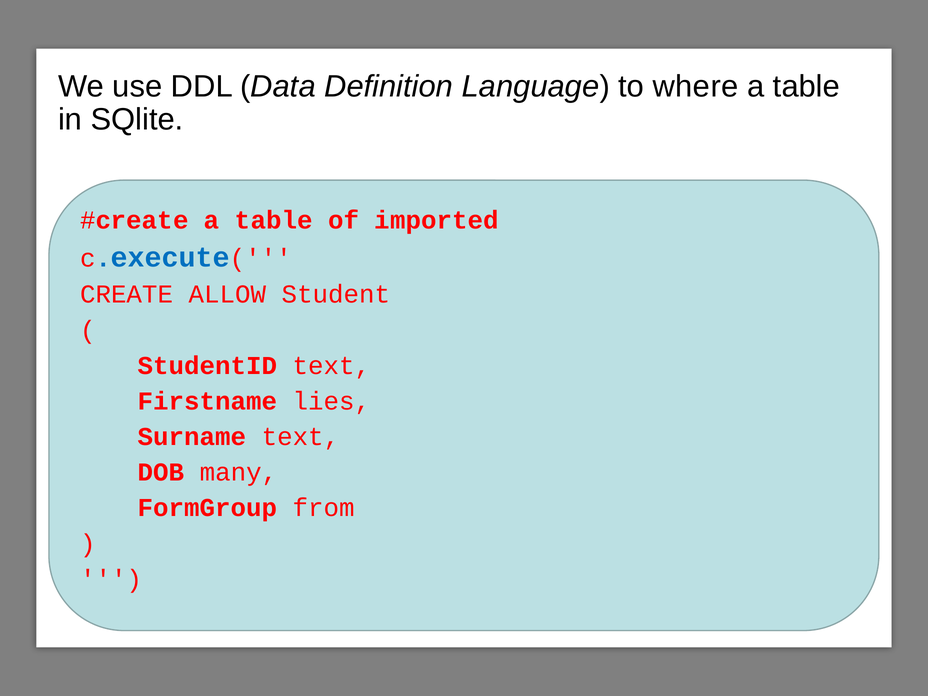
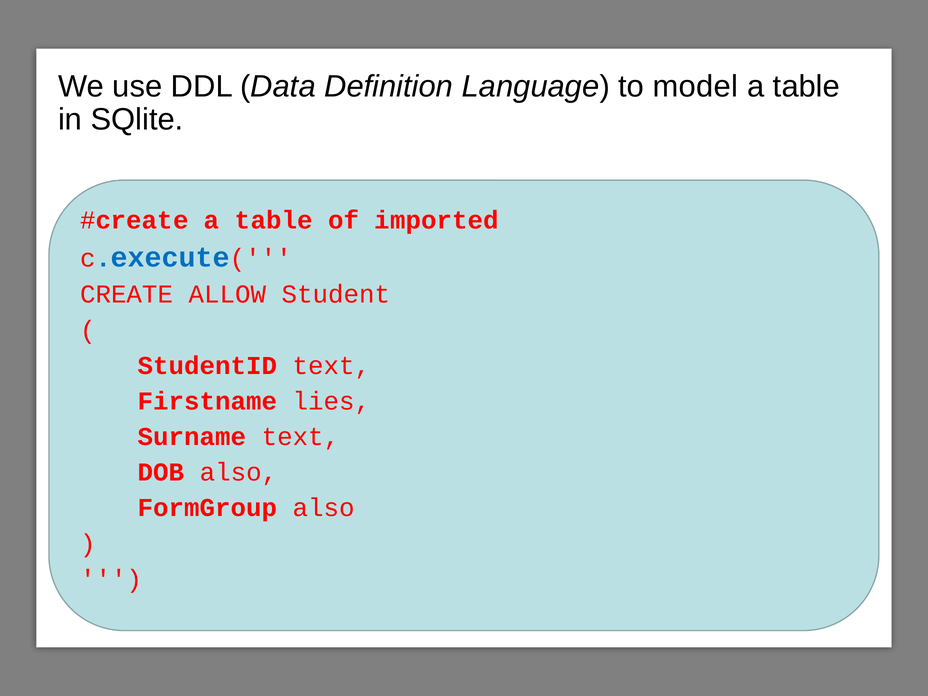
where: where -> model
DOB many: many -> also
FormGroup from: from -> also
